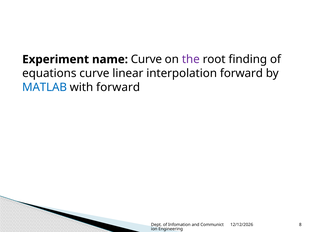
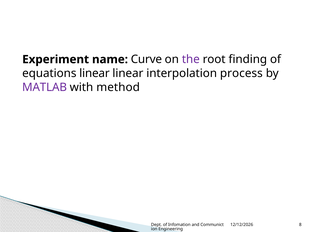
equations curve: curve -> linear
interpolation forward: forward -> process
MATLAB colour: blue -> purple
with forward: forward -> method
